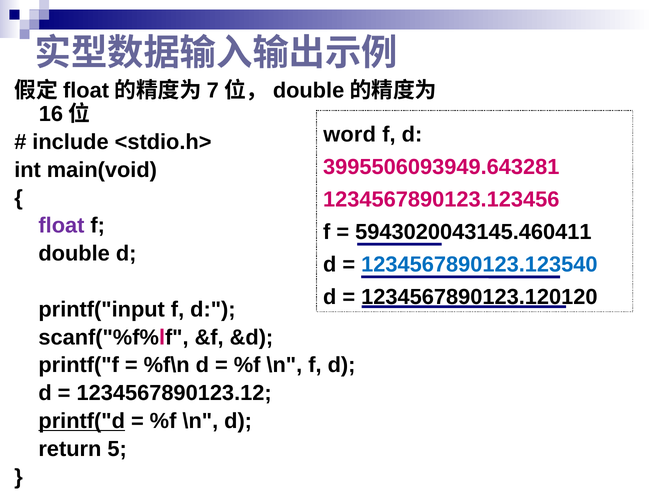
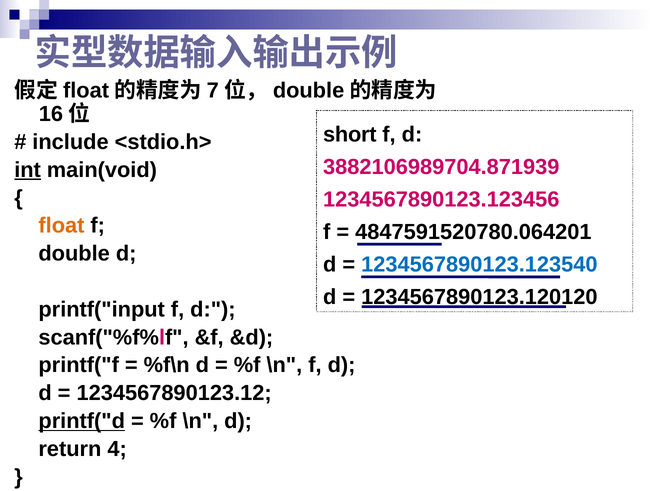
word: word -> short
3995506093949.643281: 3995506093949.643281 -> 3882106989704.871939
int underline: none -> present
float colour: purple -> orange
5943020043145.460411: 5943020043145.460411 -> 4847591520780.064201
5: 5 -> 4
